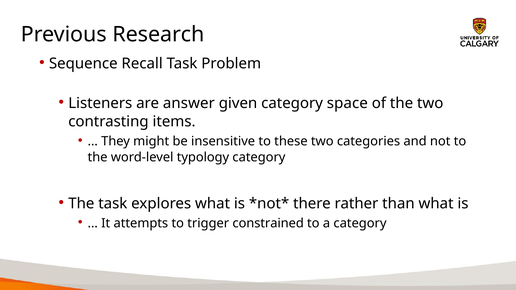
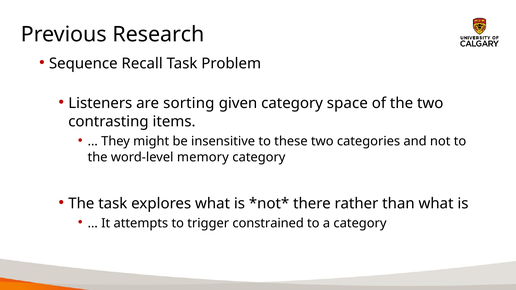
answer: answer -> sorting
typology: typology -> memory
